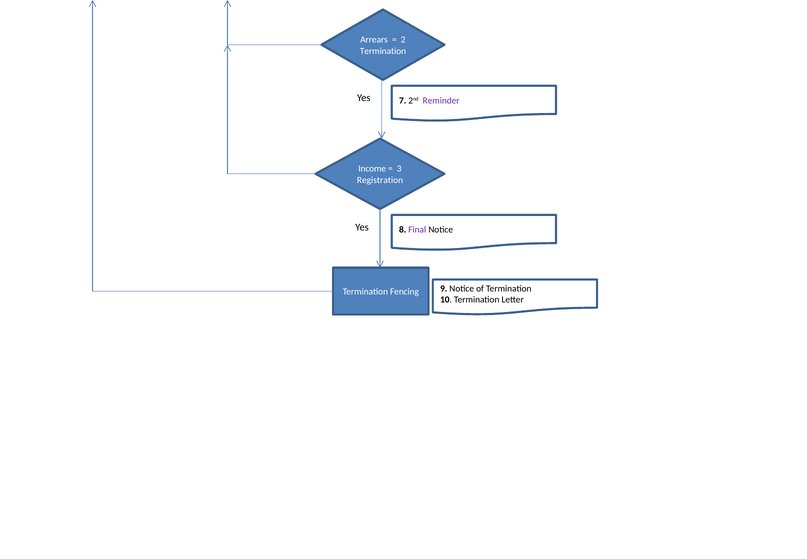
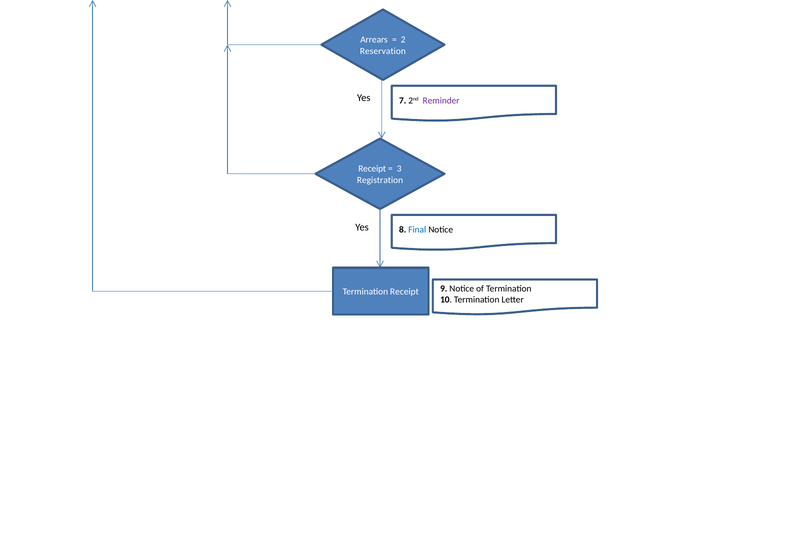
Termination at (383, 51): Termination -> Reservation
Income at (372, 169): Income -> Receipt
Final colour: purple -> blue
Termination Fencing: Fencing -> Receipt
